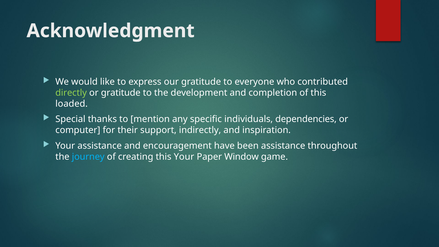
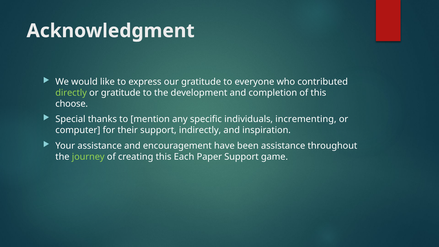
loaded: loaded -> choose
dependencies: dependencies -> incrementing
journey colour: light blue -> light green
this Your: Your -> Each
Paper Window: Window -> Support
